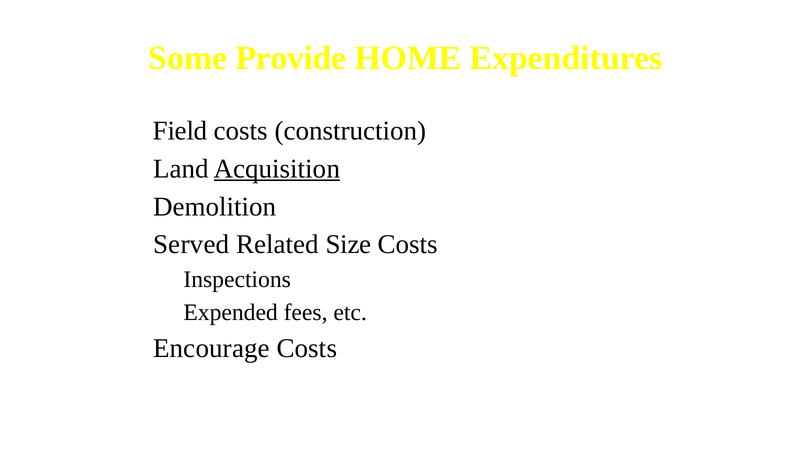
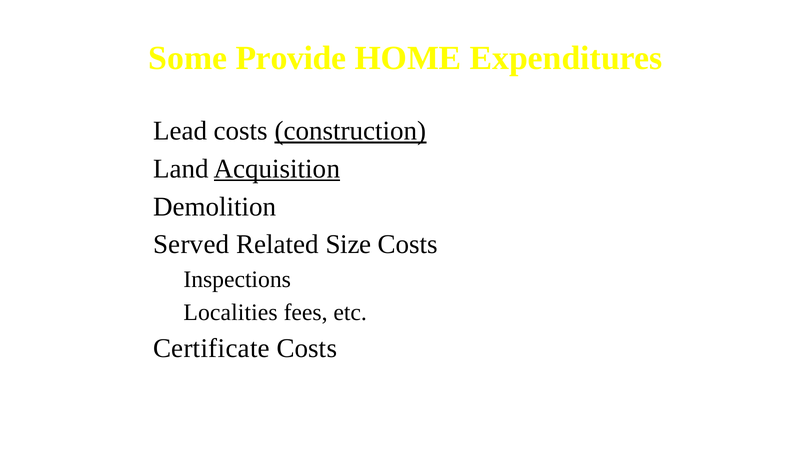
Field: Field -> Lead
construction underline: none -> present
Expended: Expended -> Localities
Encourage: Encourage -> Certificate
